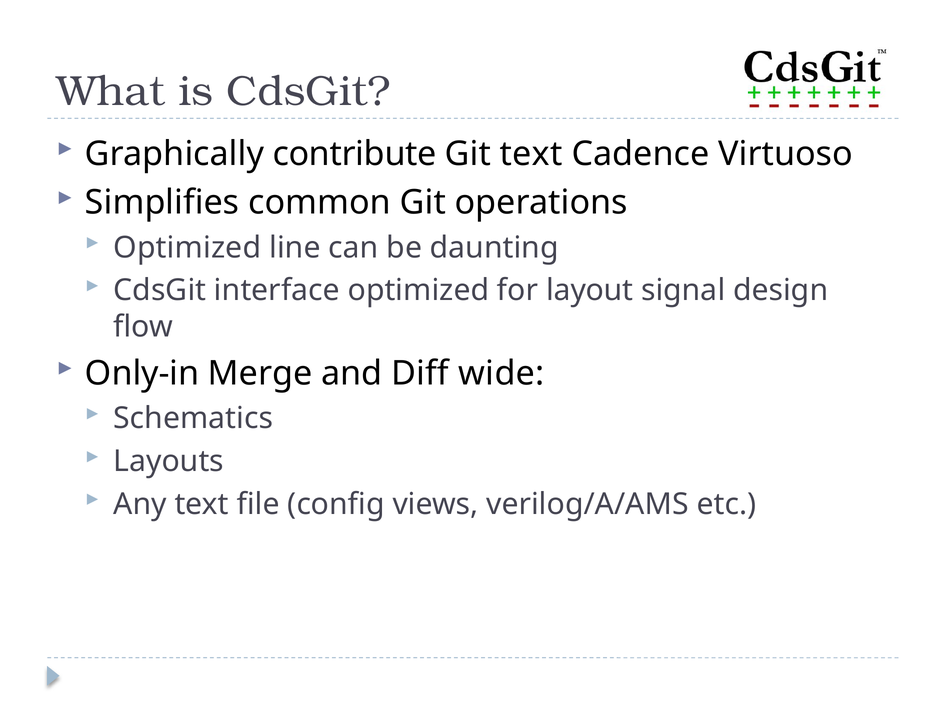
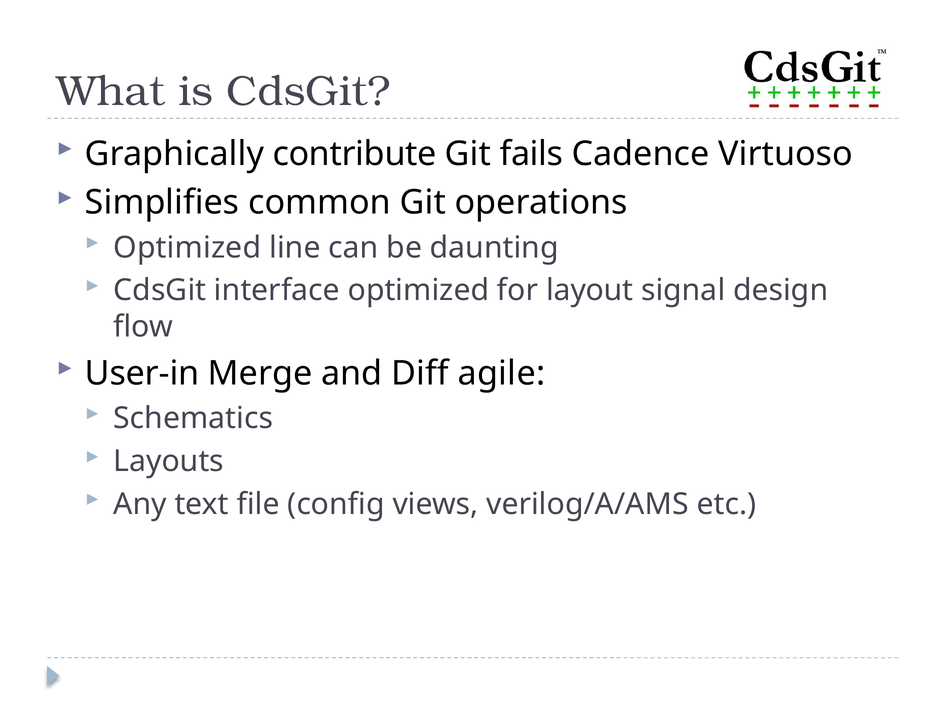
Git text: text -> fails
Only-in: Only-in -> User-in
wide: wide -> agile
